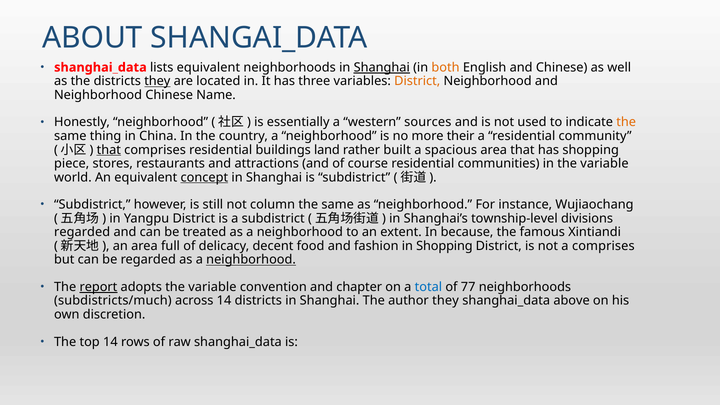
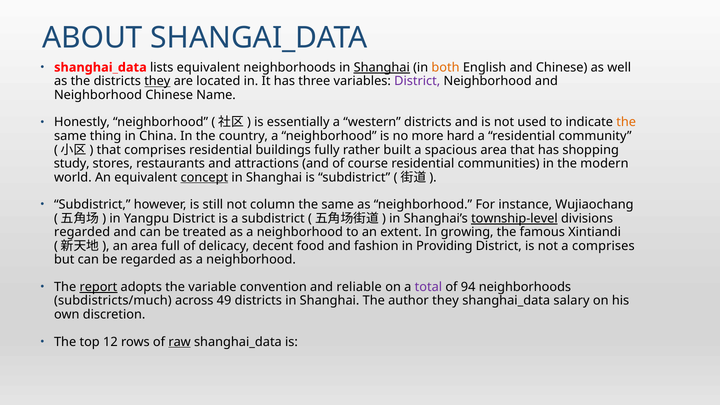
District at (417, 81) colour: orange -> purple
western sources: sources -> districts
their: their -> hard
that at (109, 150) underline: present -> none
land: land -> fully
piece: piece -> study
in the variable: variable -> modern
township-level underline: none -> present
because: because -> growing
in Shopping: Shopping -> Providing
neighborhood at (251, 260) underline: present -> none
chapter: chapter -> reliable
total colour: blue -> purple
77: 77 -> 94
across 14: 14 -> 49
above: above -> salary
top 14: 14 -> 12
raw underline: none -> present
